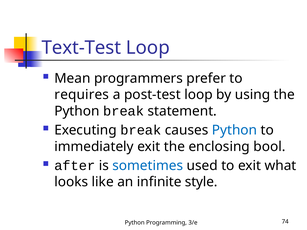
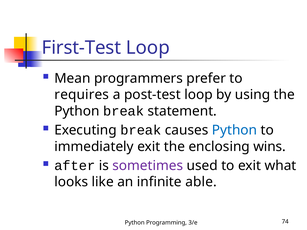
Text-Test: Text-Test -> First-Test
bool: bool -> wins
sometimes colour: blue -> purple
style: style -> able
